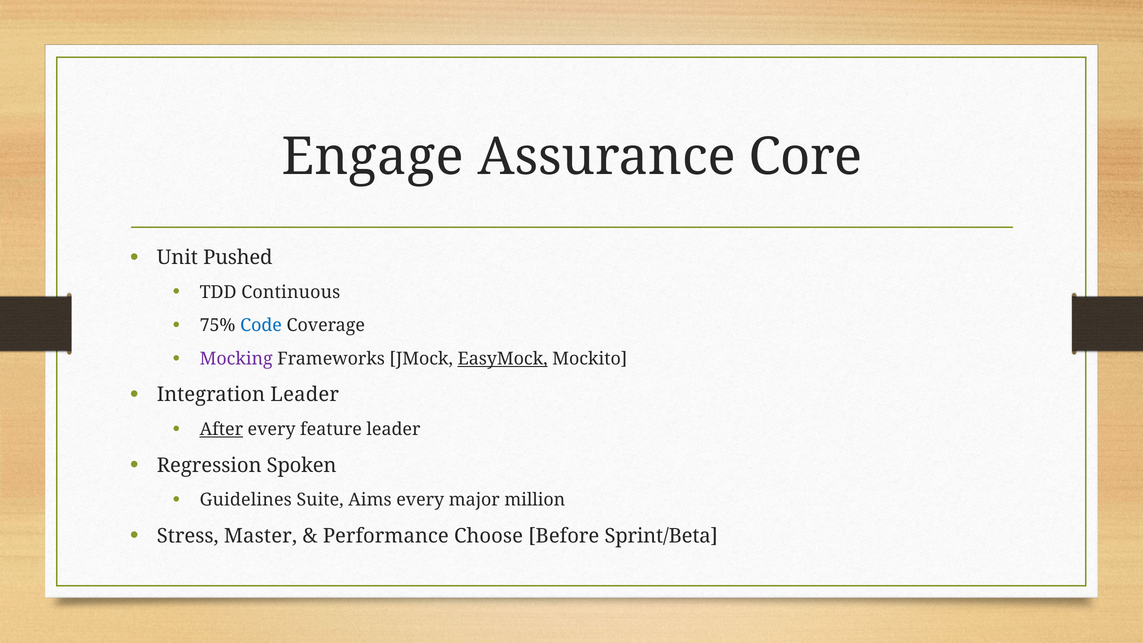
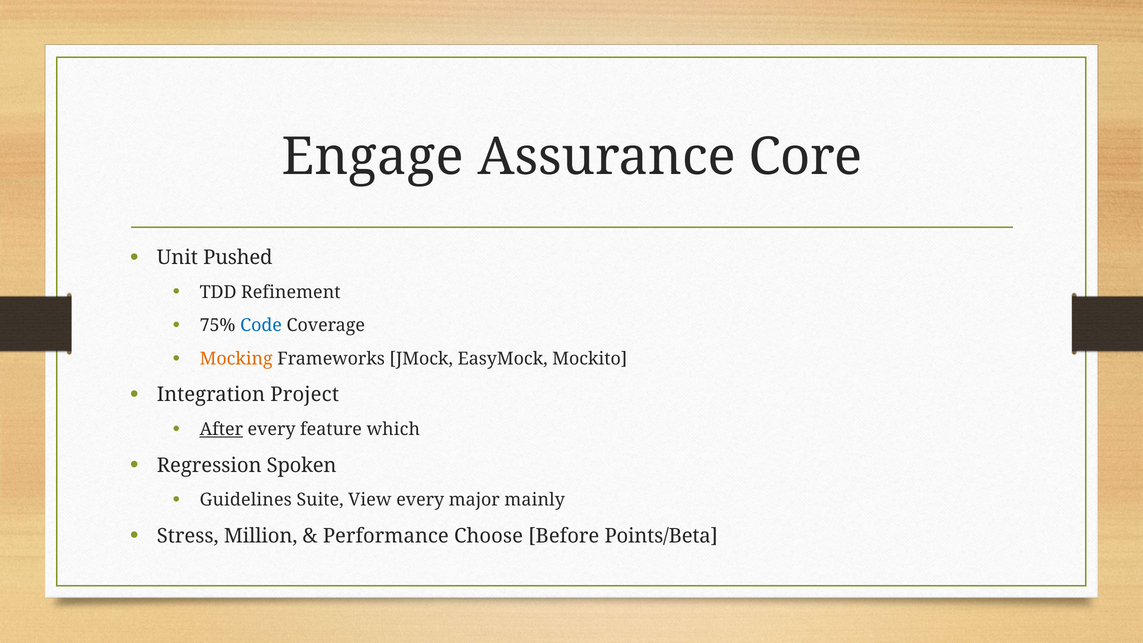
Continuous: Continuous -> Refinement
Mocking colour: purple -> orange
EasyMock underline: present -> none
Integration Leader: Leader -> Project
feature leader: leader -> which
Aims: Aims -> View
million: million -> mainly
Master: Master -> Million
Sprint/Beta: Sprint/Beta -> Points/Beta
